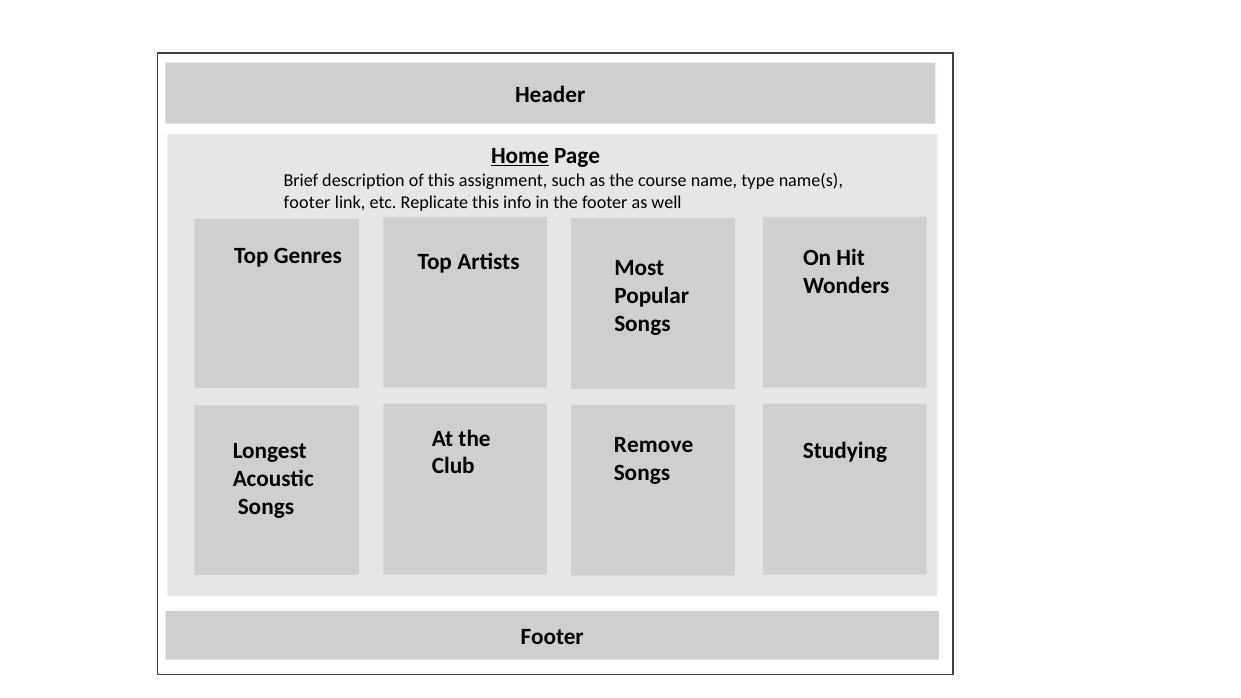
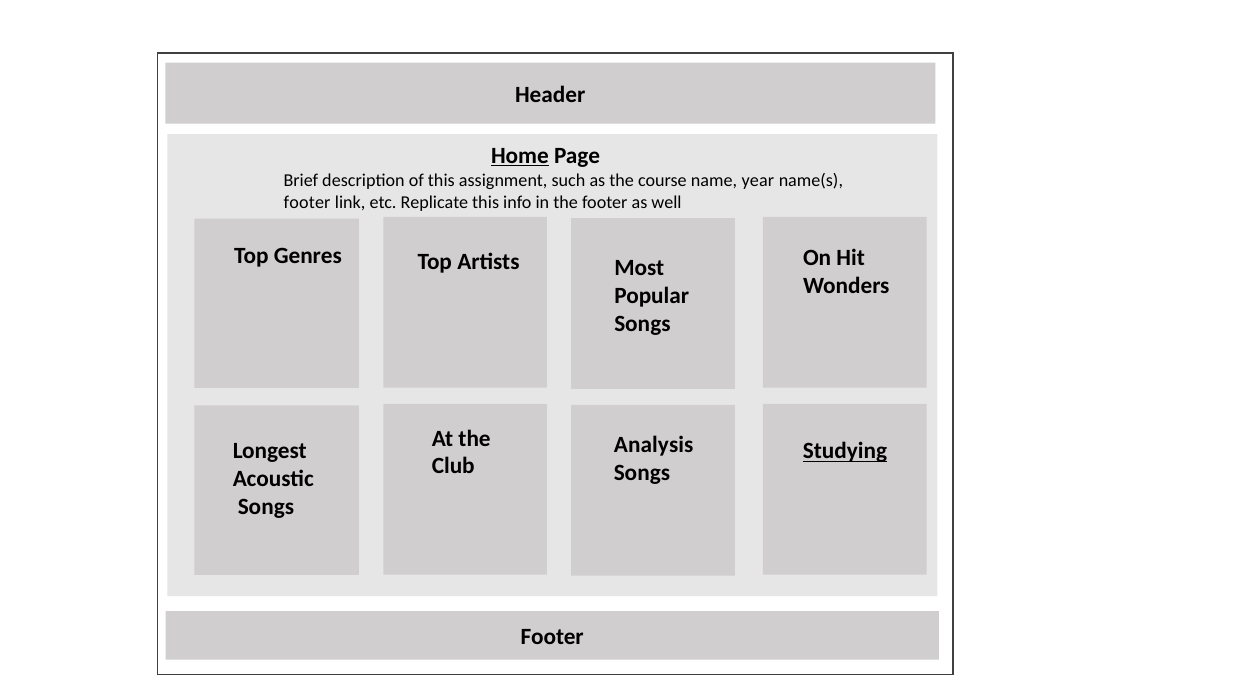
type: type -> year
Remove: Remove -> Analysis
Studying underline: none -> present
